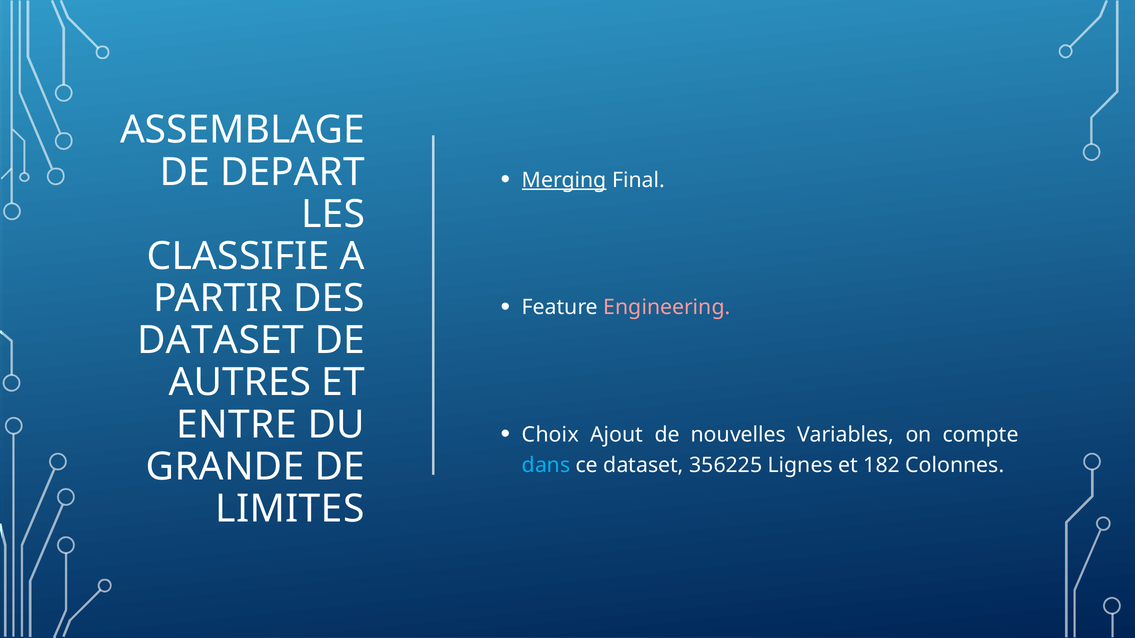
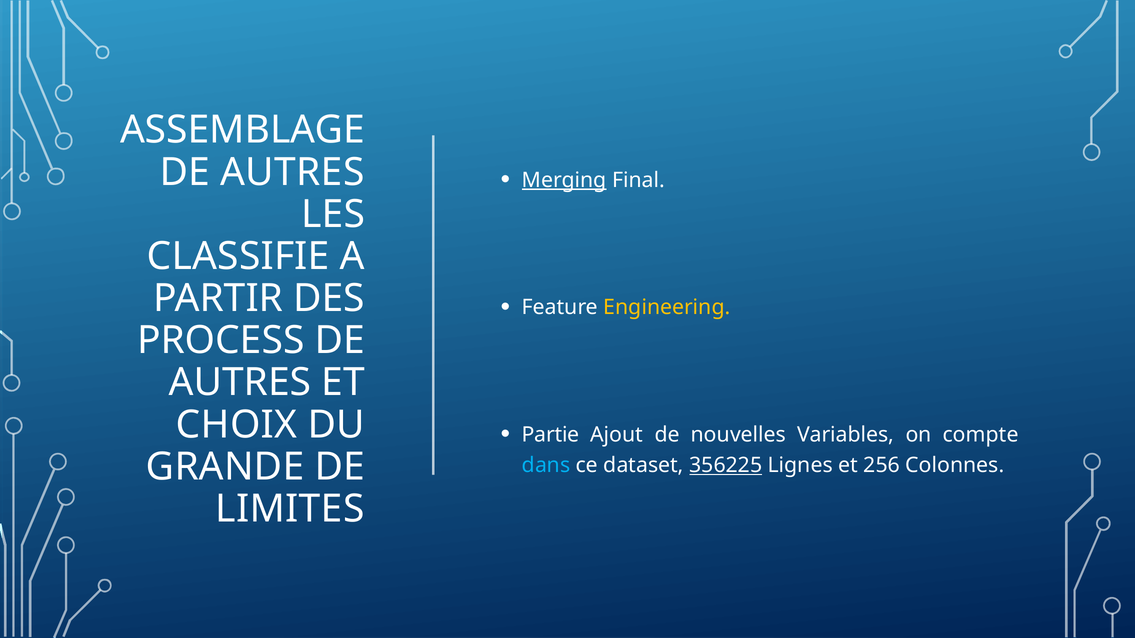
DEPART at (292, 172): DEPART -> AUTRES
Engineering colour: pink -> yellow
DATASET at (221, 341): DATASET -> PROCESS
ENTRE: ENTRE -> CHOIX
Choix: Choix -> Partie
356225 underline: none -> present
182: 182 -> 256
